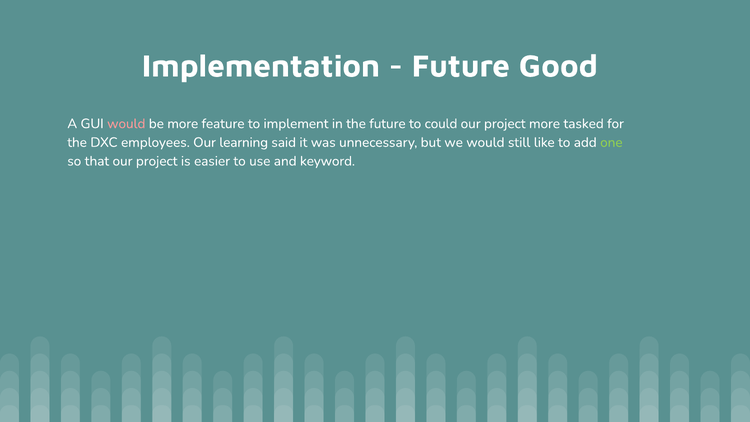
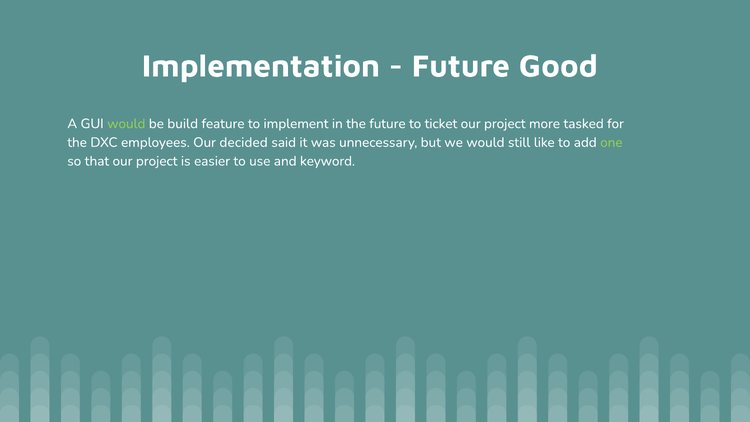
would at (126, 124) colour: pink -> light green
be more: more -> build
could: could -> ticket
learning: learning -> decided
